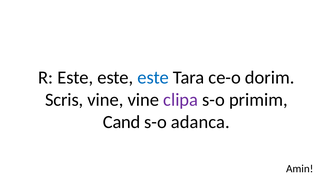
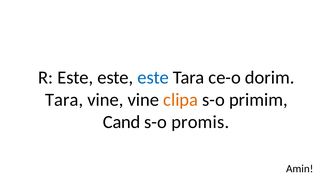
Scris at (64, 100): Scris -> Tara
clipa colour: purple -> orange
adanca: adanca -> promis
